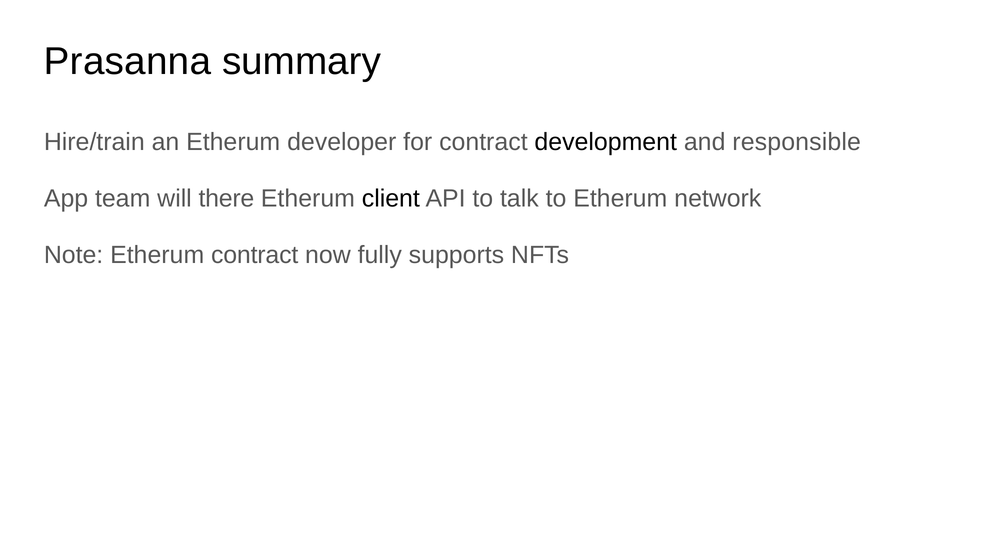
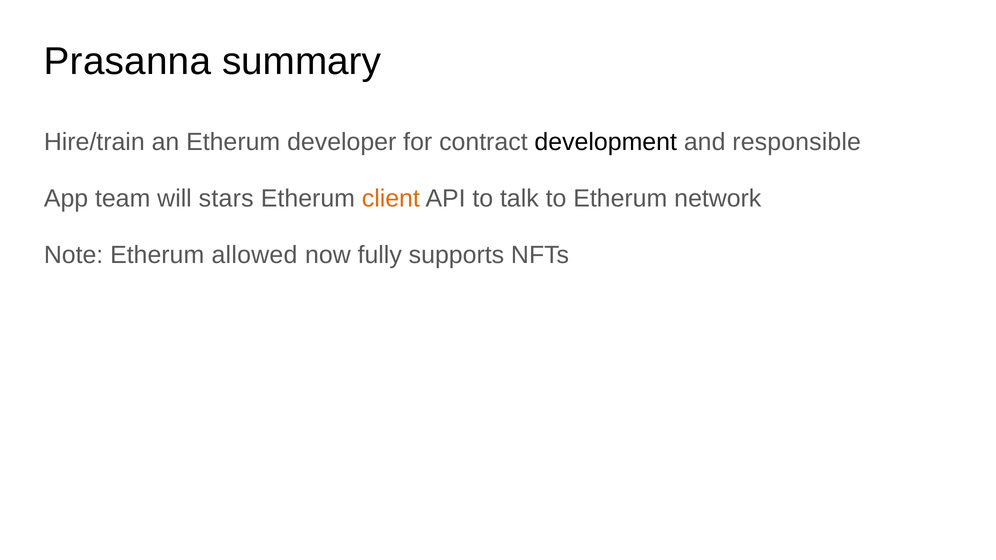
there: there -> stars
client colour: black -> orange
Etherum contract: contract -> allowed
